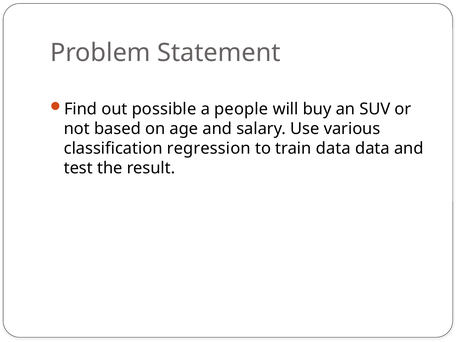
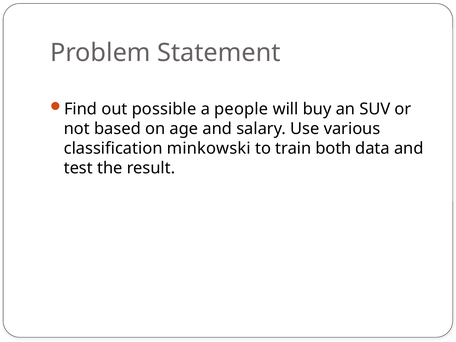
regression: regression -> minkowski
train data: data -> both
